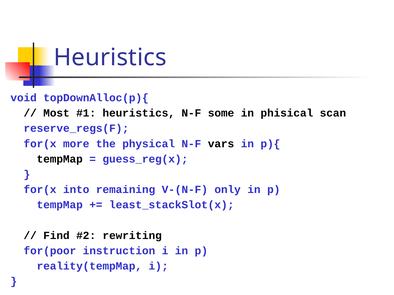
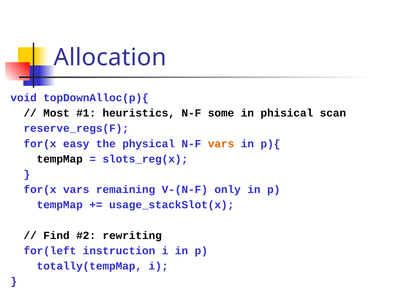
Heuristics at (110, 57): Heuristics -> Allocation
more: more -> easy
vars at (221, 144) colour: black -> orange
guess_reg(x: guess_reg(x -> slots_reg(x
for(x into: into -> vars
least_stackSlot(x: least_stackSlot(x -> usage_stackSlot(x
for(poor: for(poor -> for(left
reality(tempMap: reality(tempMap -> totally(tempMap
